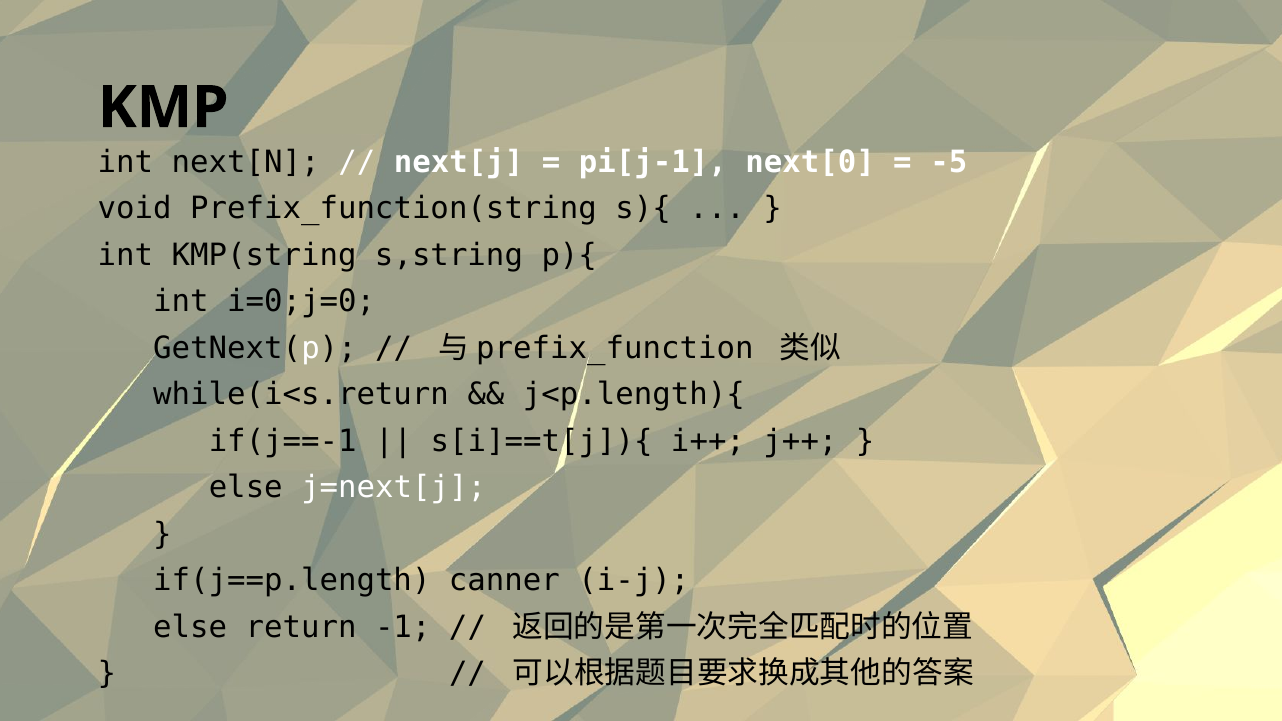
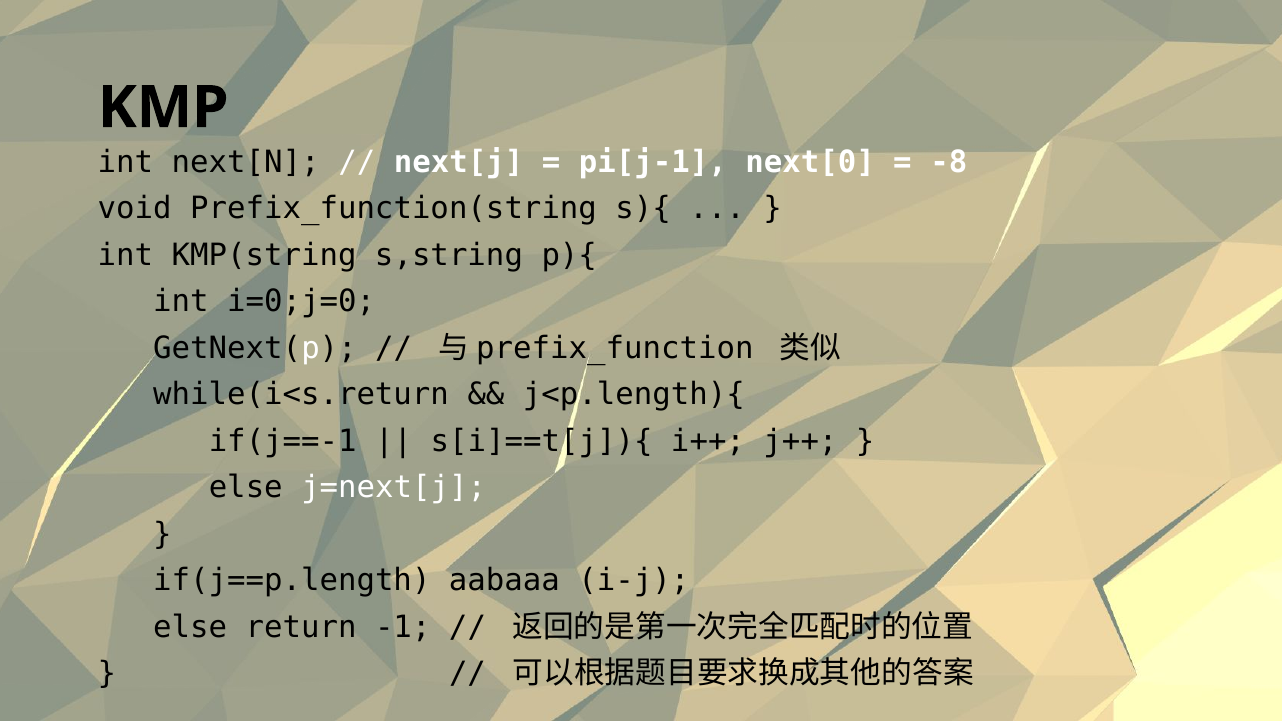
-5: -5 -> -8
canner: canner -> aabaaa
